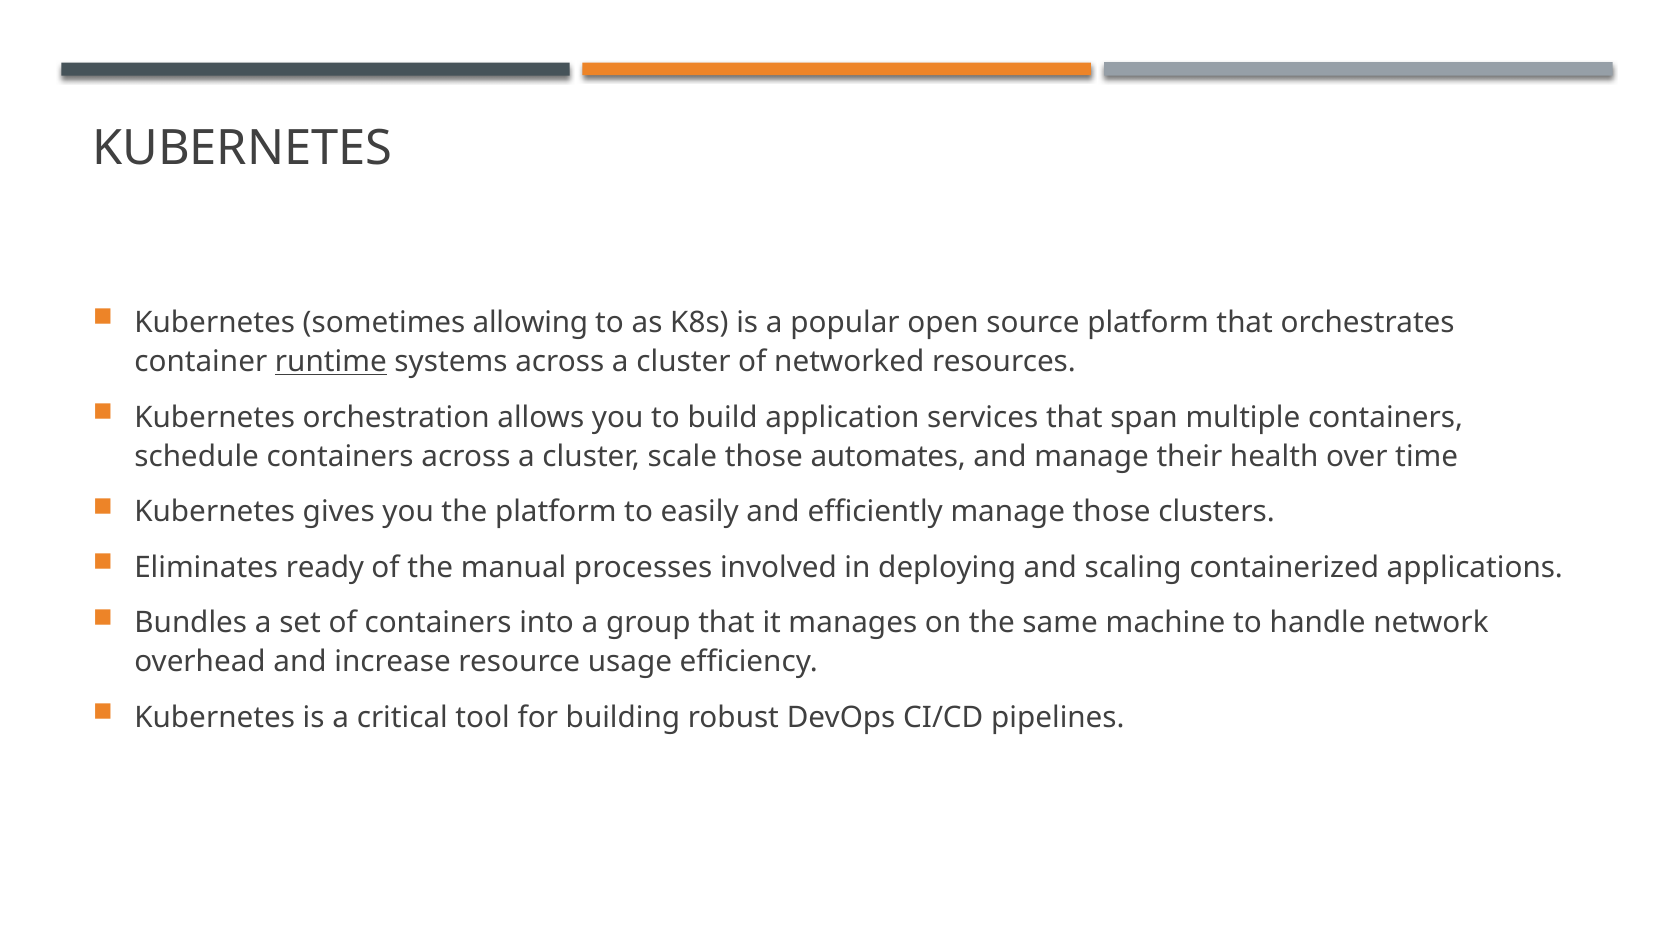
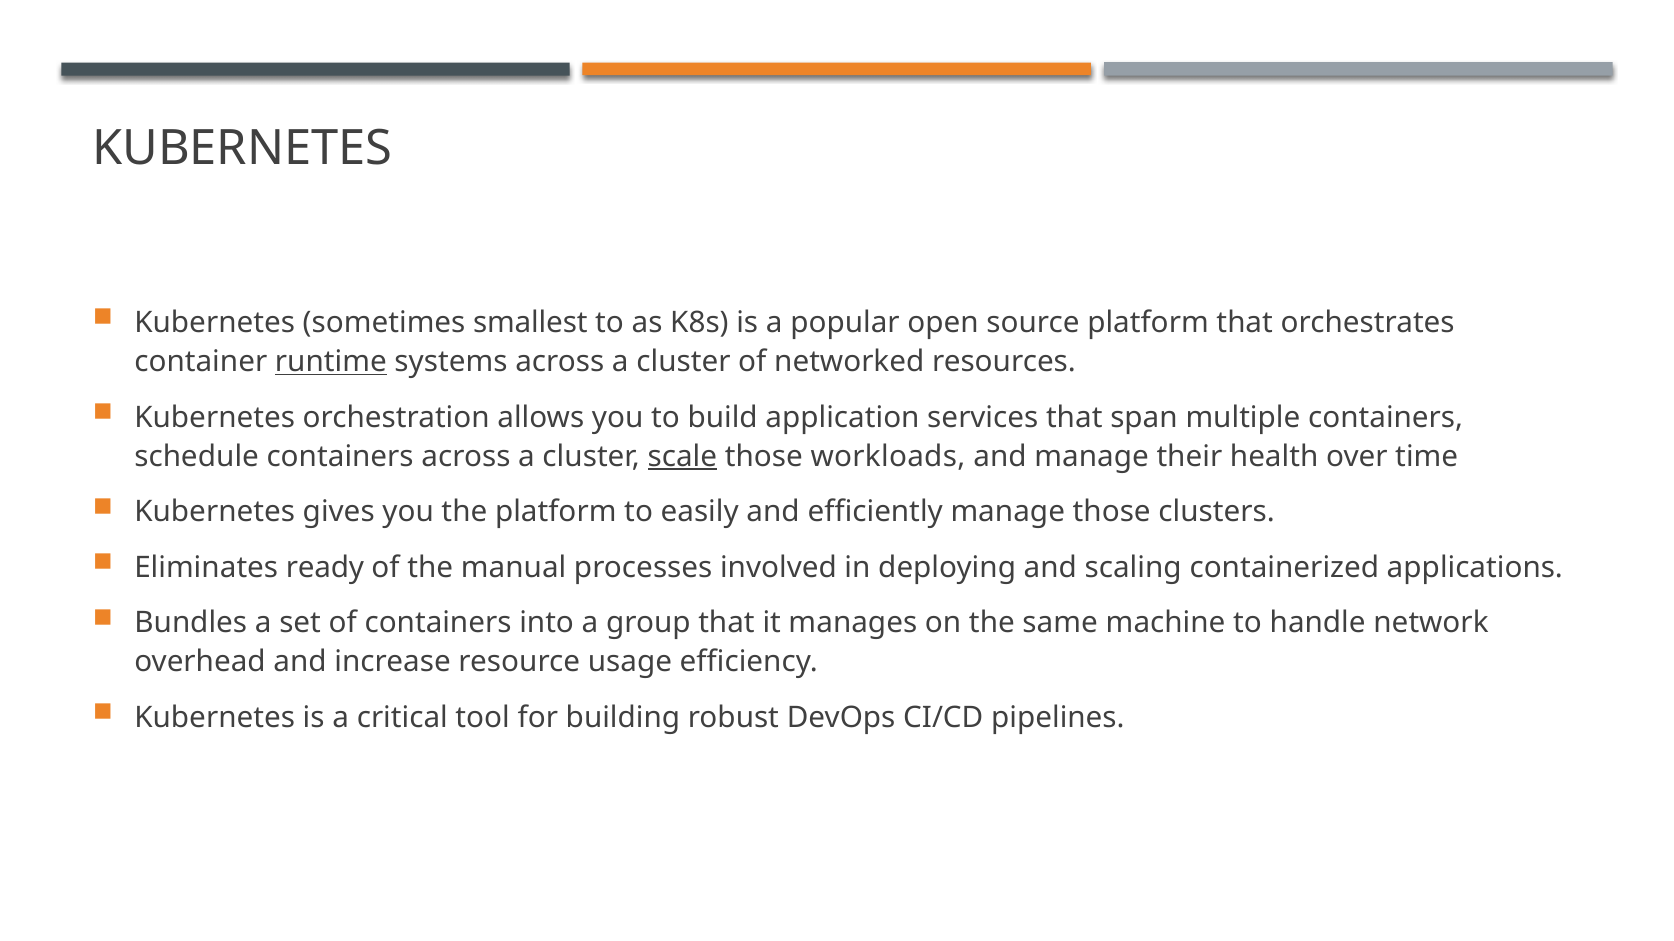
allowing: allowing -> smallest
scale underline: none -> present
automates: automates -> workloads
